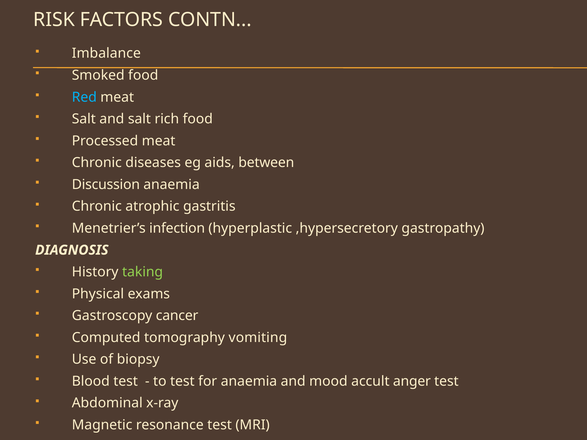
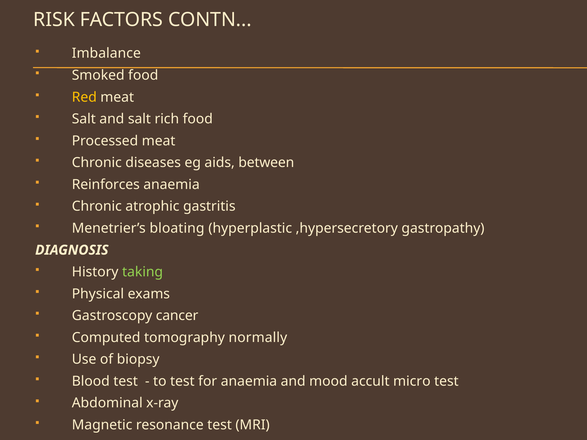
Red colour: light blue -> yellow
Discussion: Discussion -> Reinforces
infection: infection -> bloating
vomiting: vomiting -> normally
anger: anger -> micro
